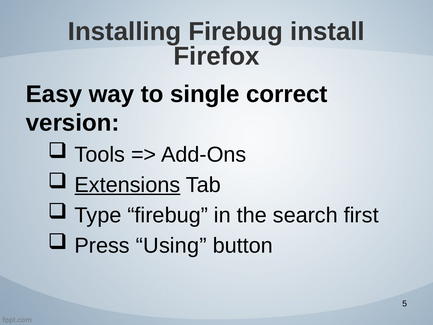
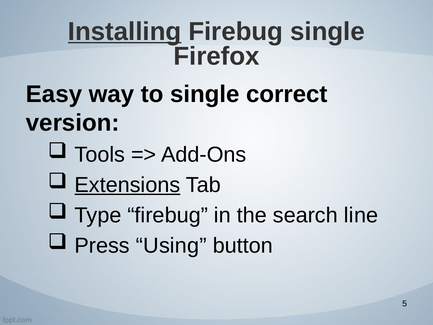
Installing underline: none -> present
Firebug install: install -> single
first: first -> line
